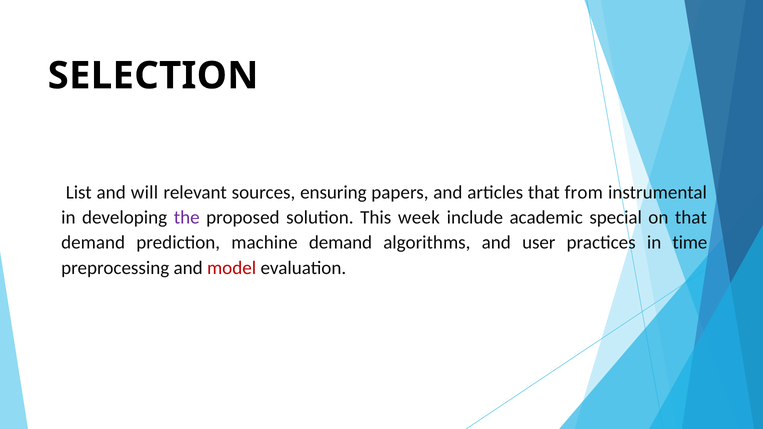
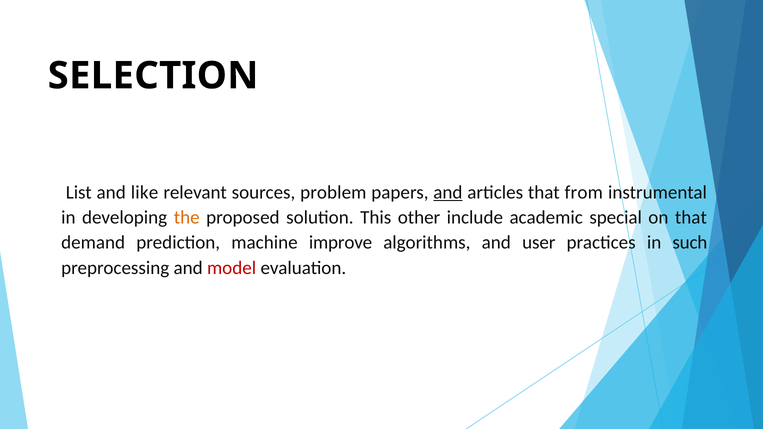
will: will -> like
ensuring: ensuring -> problem
and at (448, 192) underline: none -> present
the colour: purple -> orange
week: week -> other
machine demand: demand -> improve
time: time -> such
